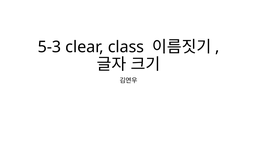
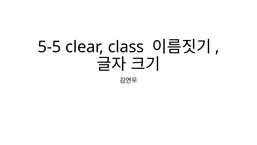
5-3: 5-3 -> 5-5
